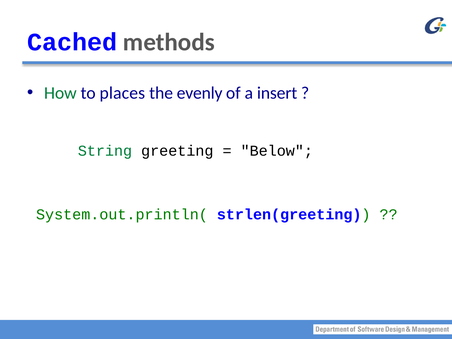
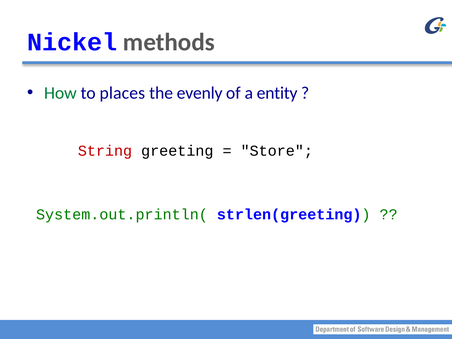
Cached: Cached -> Nickel
insert: insert -> entity
String colour: green -> red
Below: Below -> Store
